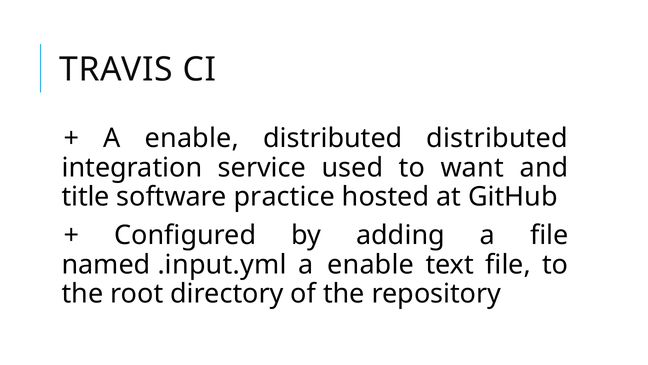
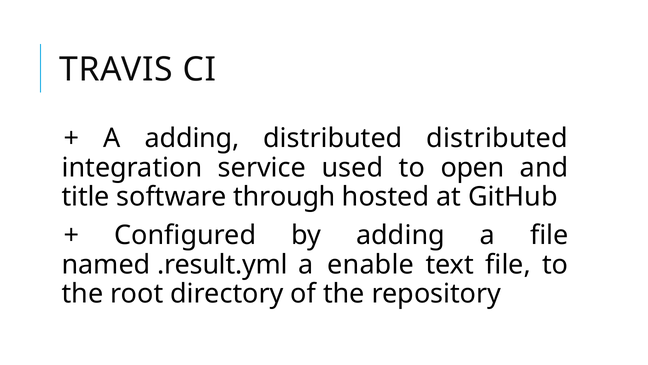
enable at (192, 138): enable -> adding
want: want -> open
practice: practice -> through
.input.yml: .input.yml -> .result.yml
